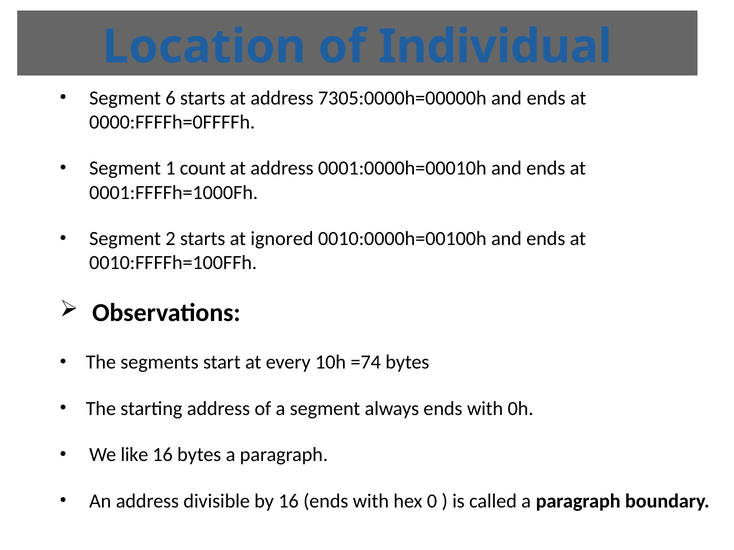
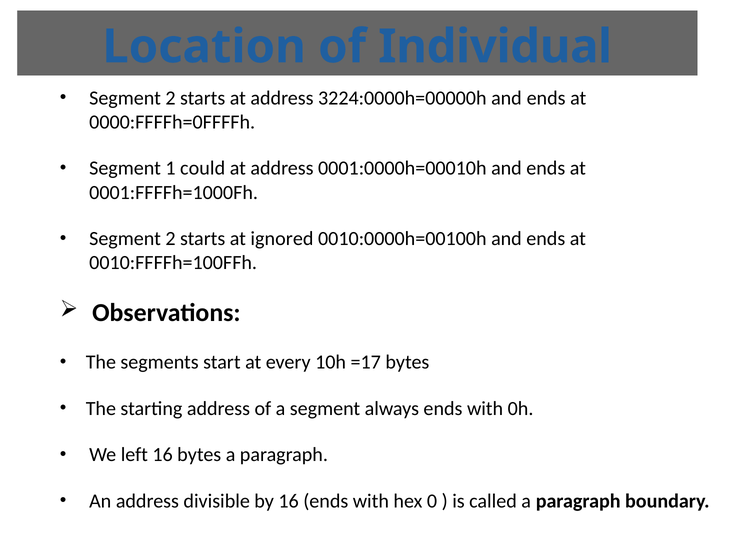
6 at (170, 98): 6 -> 2
7305:0000h=00000h: 7305:0000h=00000h -> 3224:0000h=00000h
count: count -> could
=74: =74 -> =17
like: like -> left
